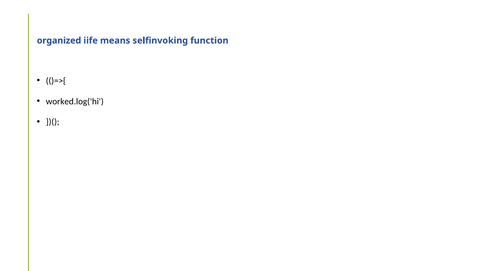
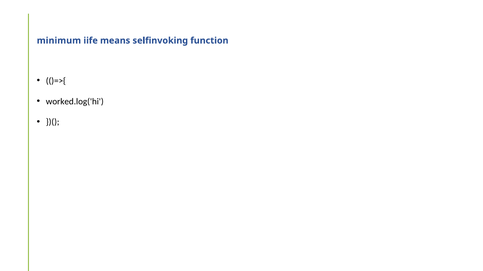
organized: organized -> minimum
